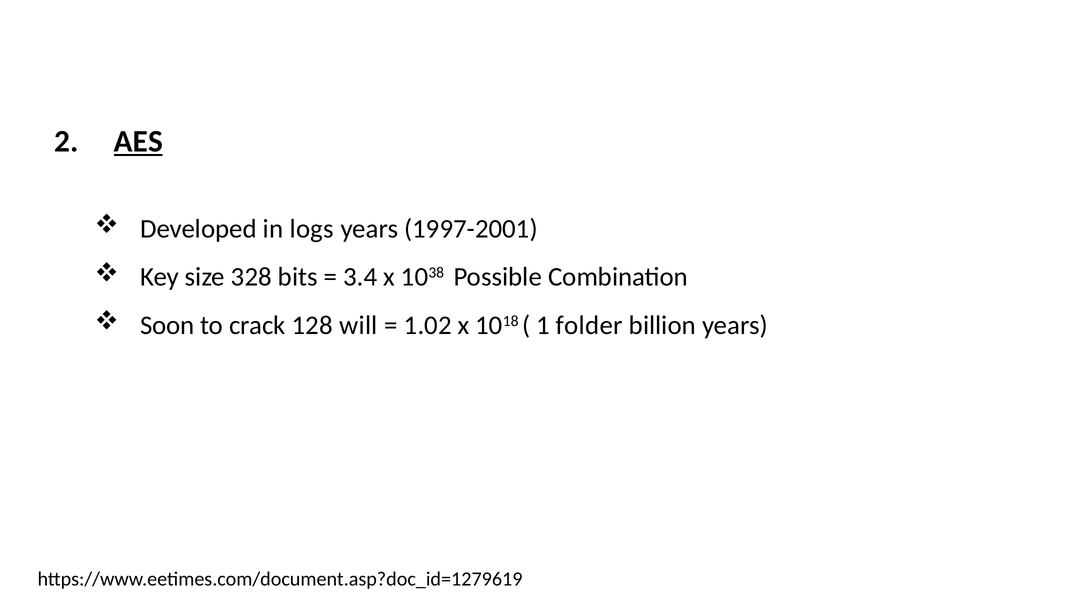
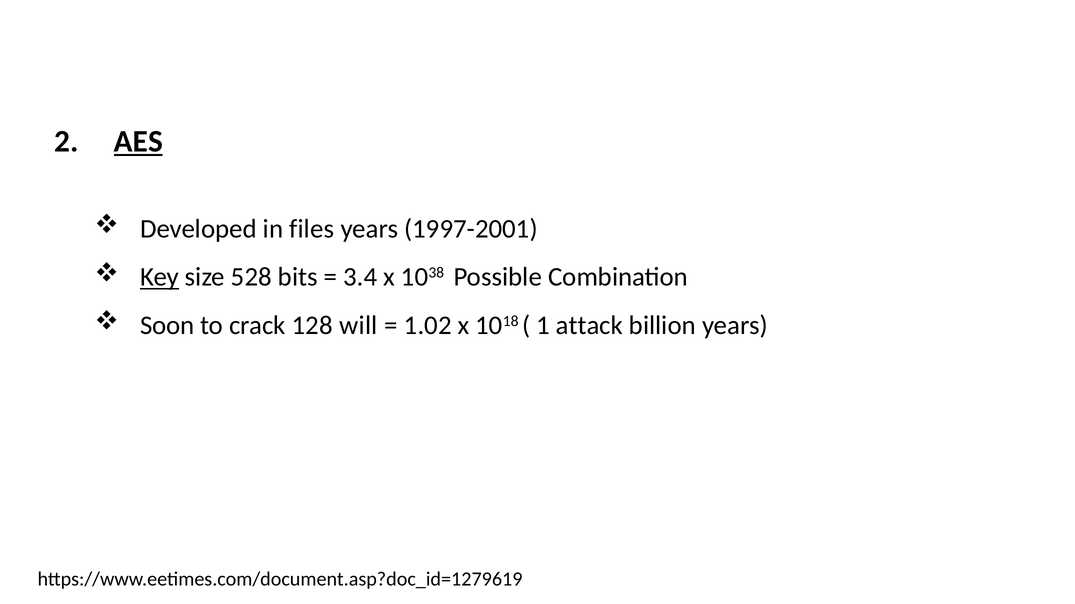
logs: logs -> files
Key underline: none -> present
328: 328 -> 528
folder: folder -> attack
